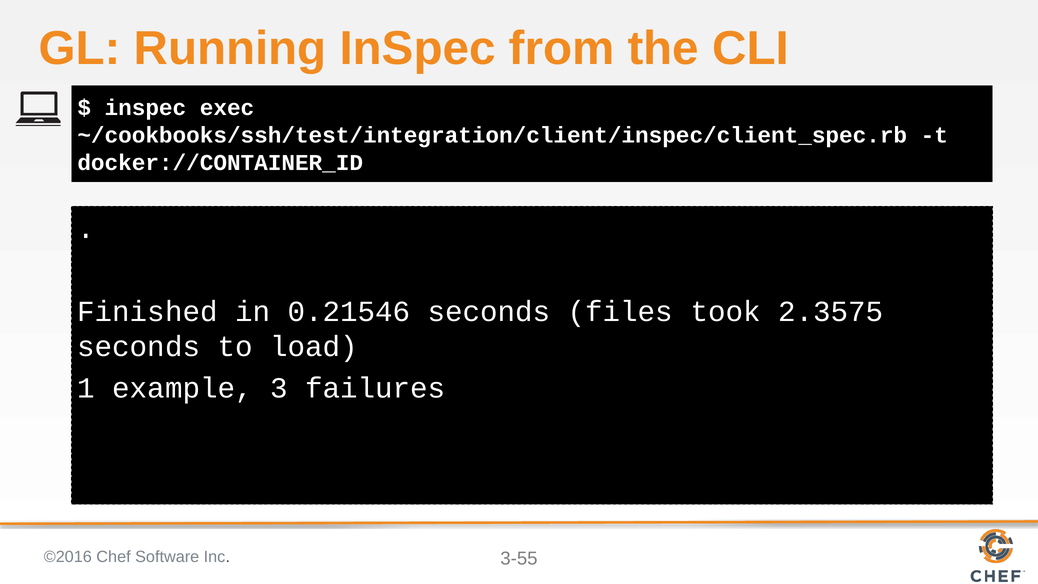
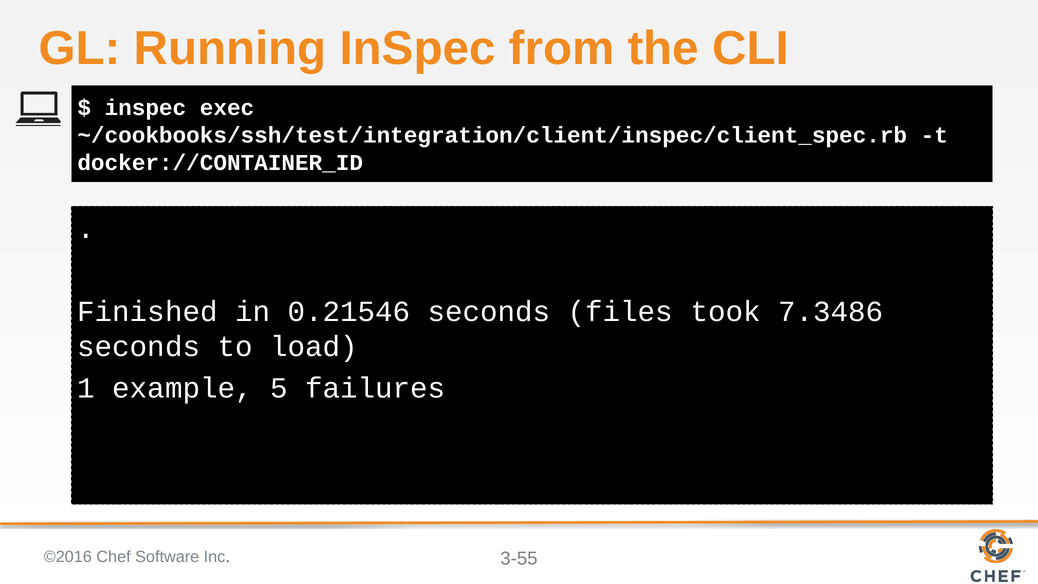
2.3575: 2.3575 -> 7.3486
3: 3 -> 5
